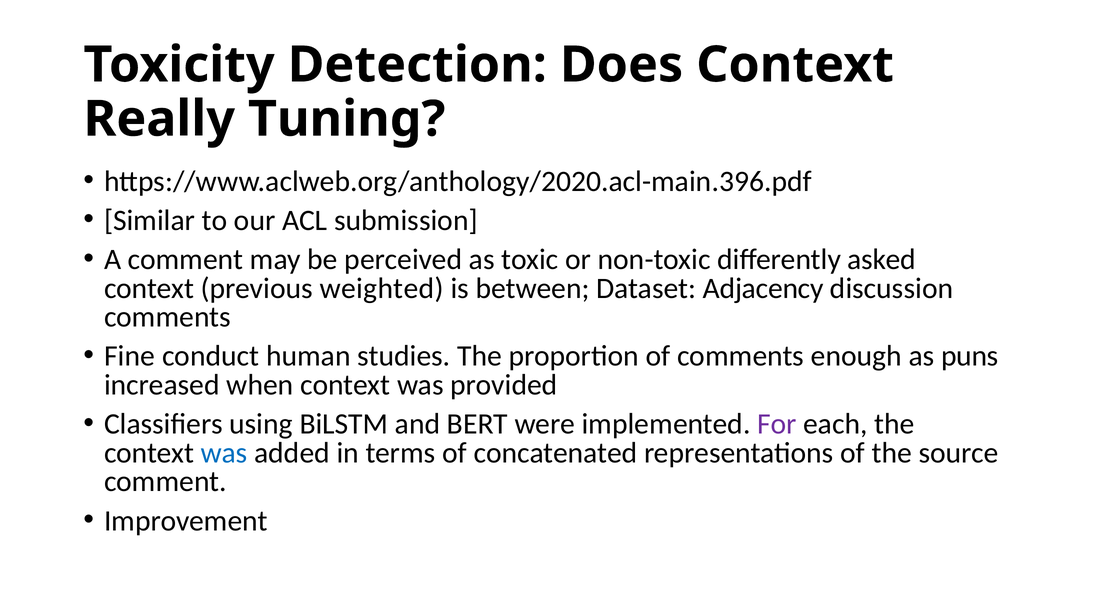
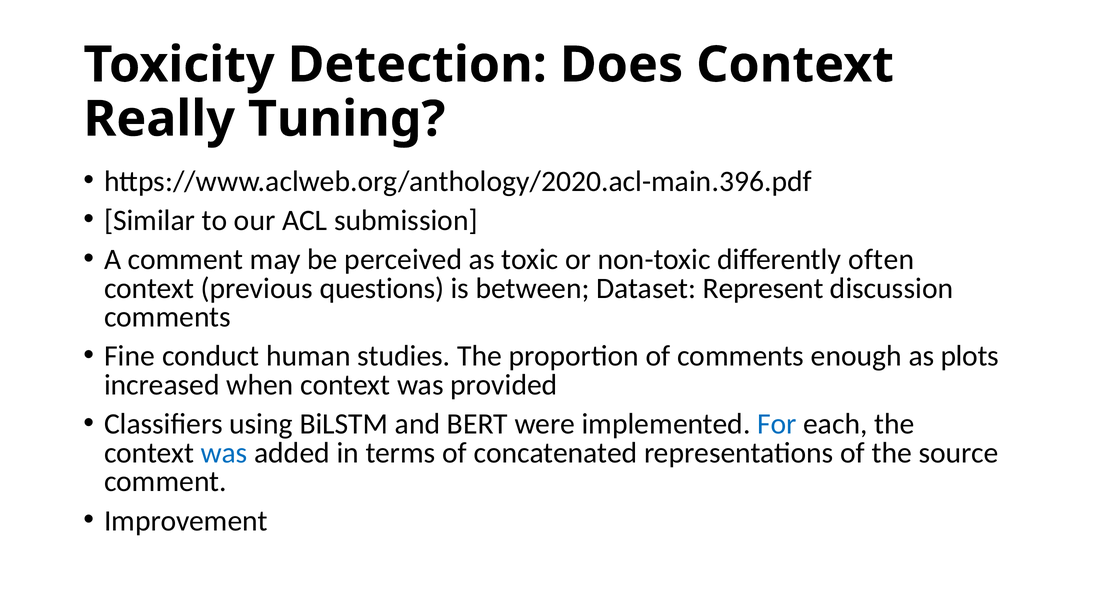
asked: asked -> often
weighted: weighted -> questions
Adjacency: Adjacency -> Represent
puns: puns -> plots
For colour: purple -> blue
